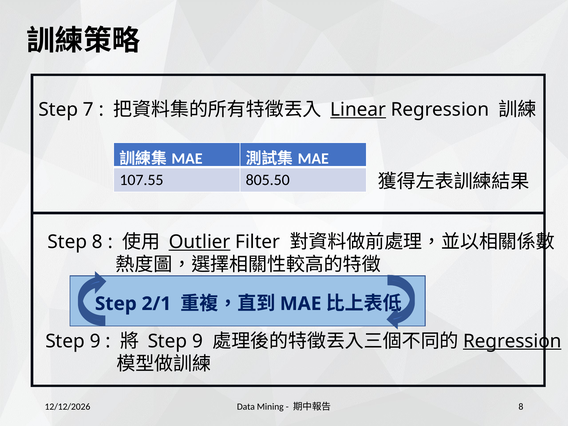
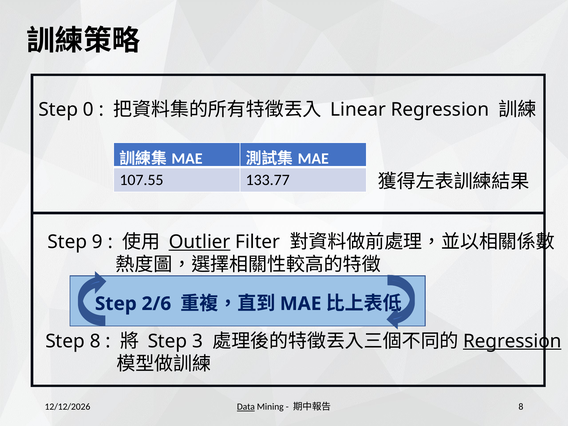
7: 7 -> 0
Linear underline: present -> none
805.50: 805.50 -> 133.77
Step 8: 8 -> 9
2/1: 2/1 -> 2/6
9 at (95, 341): 9 -> 8
9 at (197, 341): 9 -> 3
Data underline: none -> present
